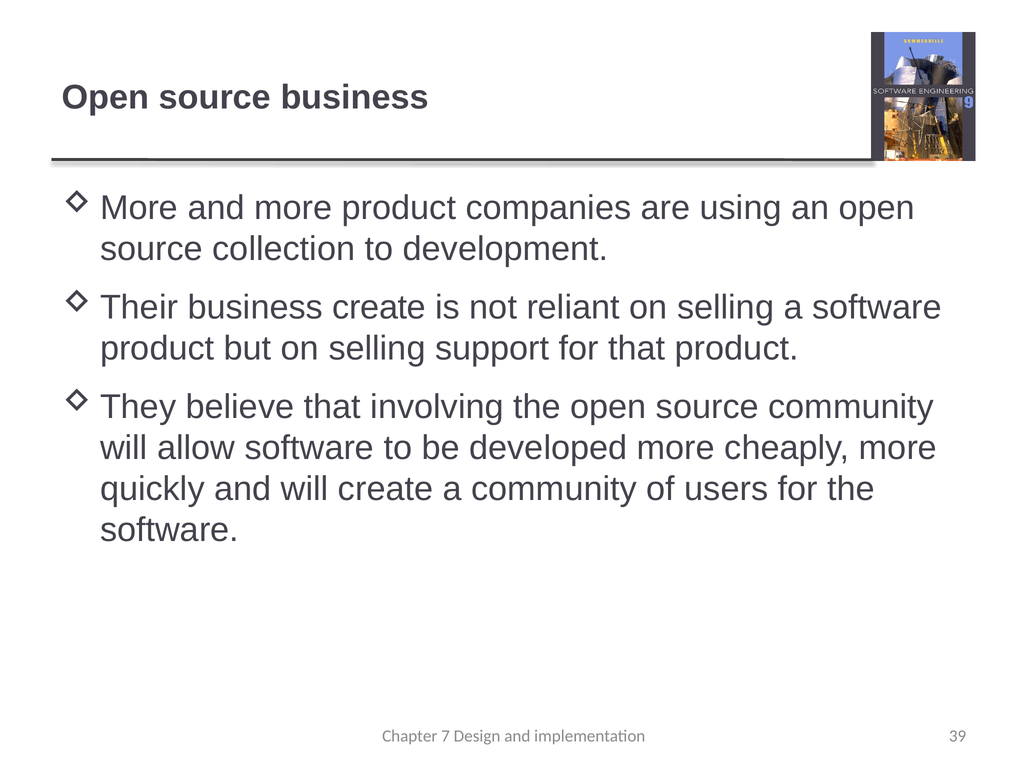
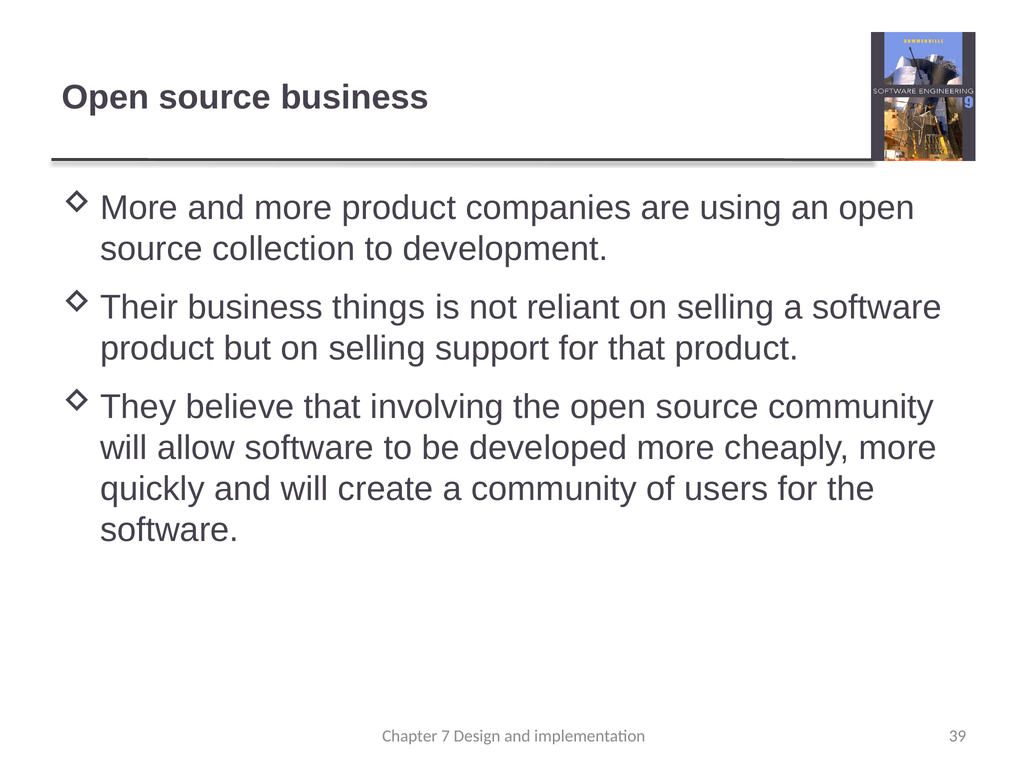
business create: create -> things
